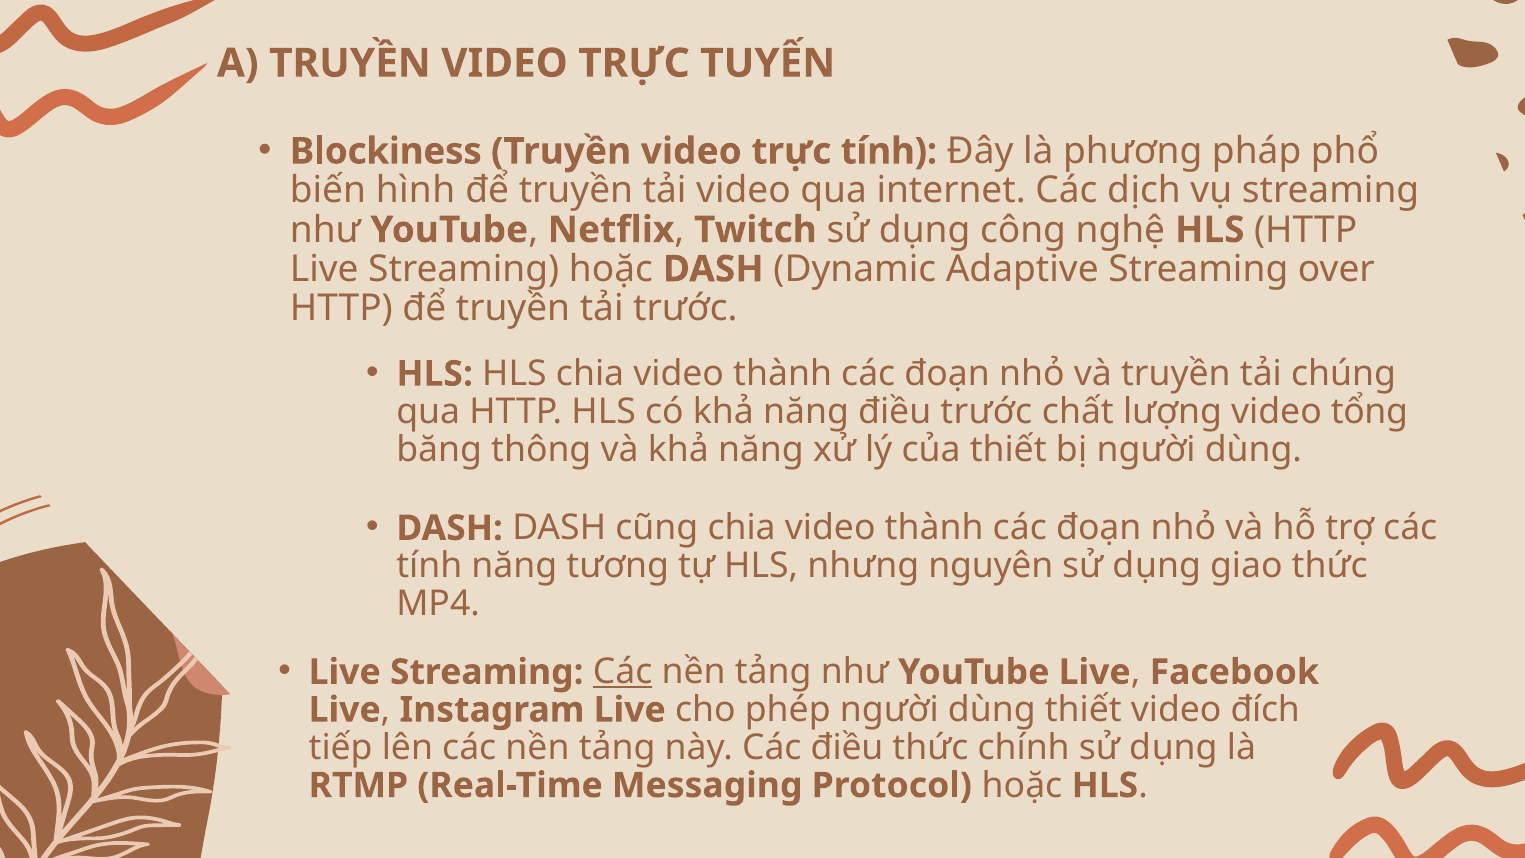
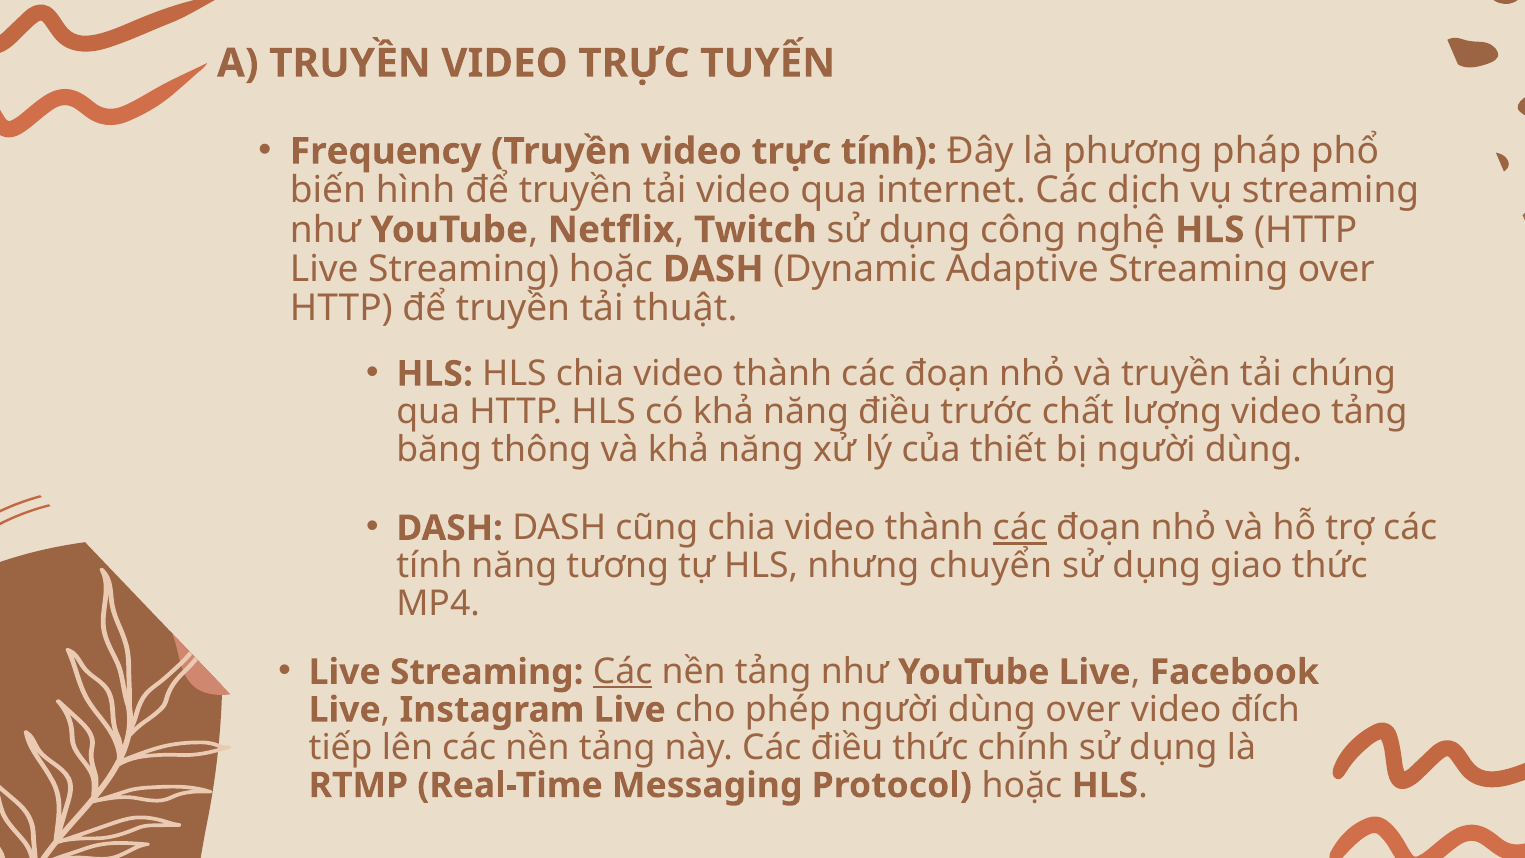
Blockiness: Blockiness -> Frequency
tải trước: trước -> thuật
video tổng: tổng -> tảng
các at (1020, 528) underline: none -> present
nguyên: nguyên -> chuyển
dùng thiết: thiết -> over
